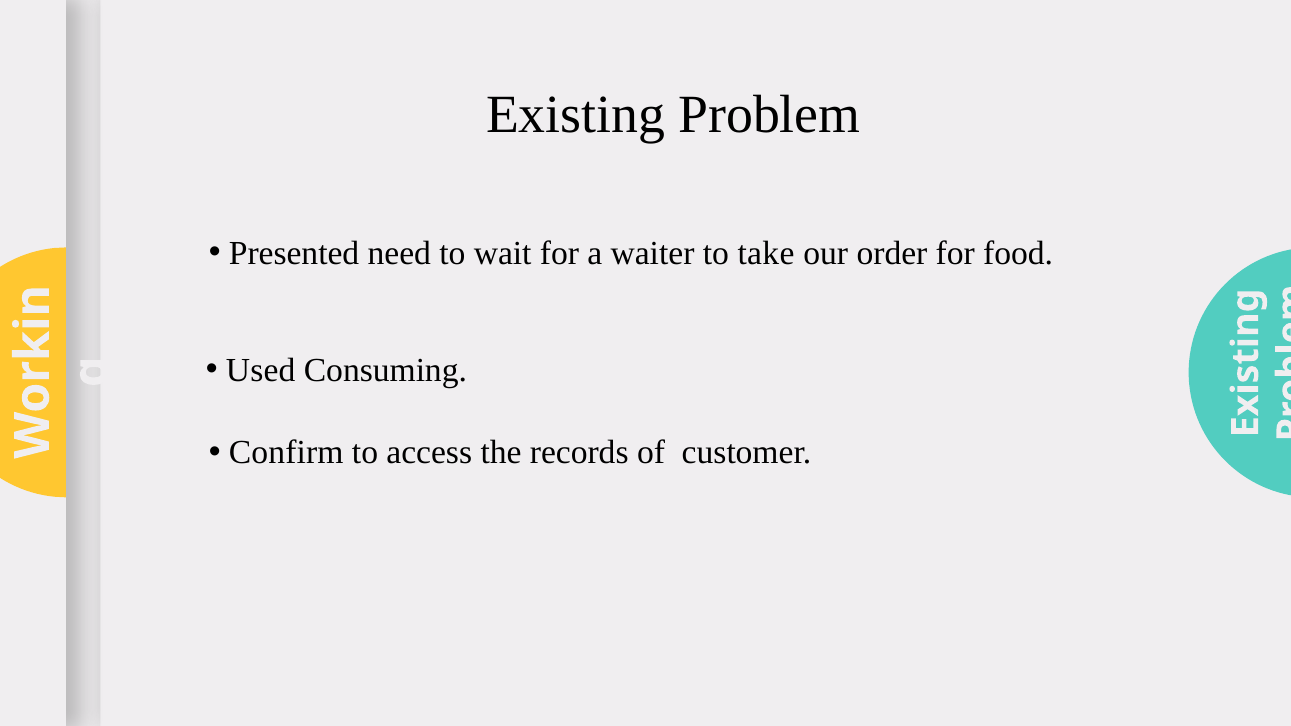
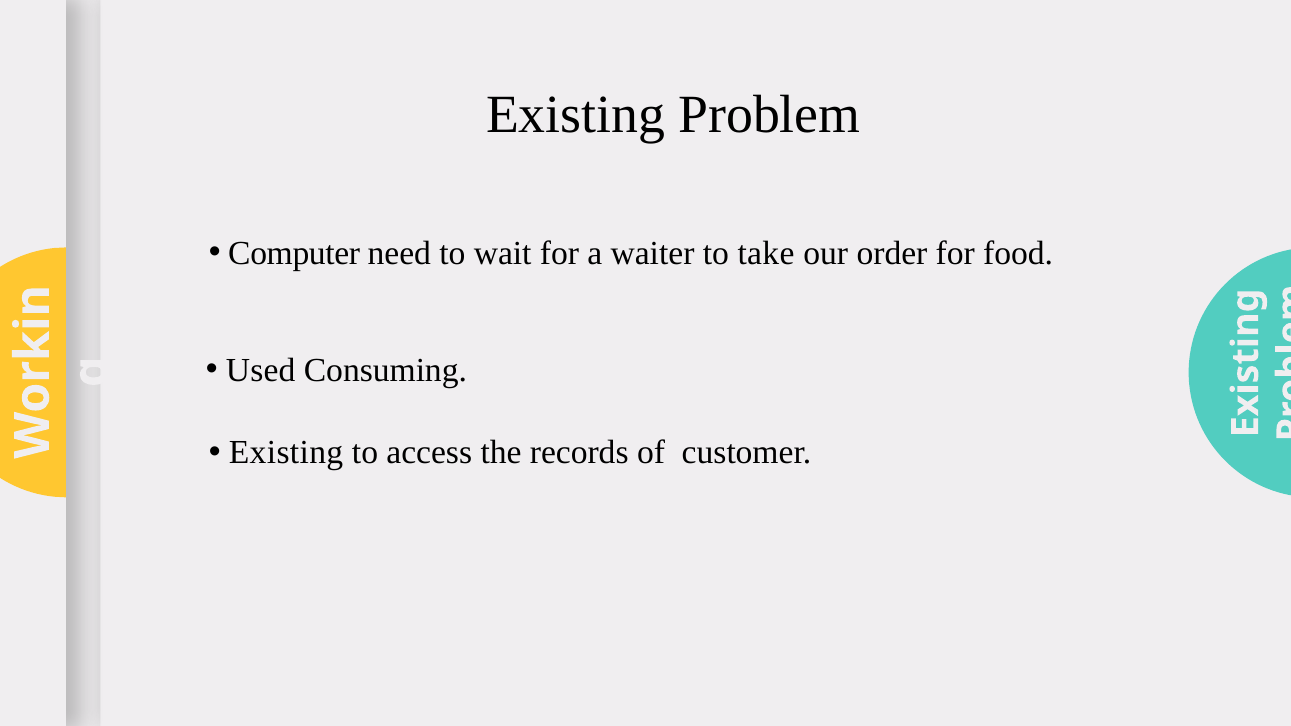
Presented: Presented -> Computer
Confirm at (286, 453): Confirm -> Existing
